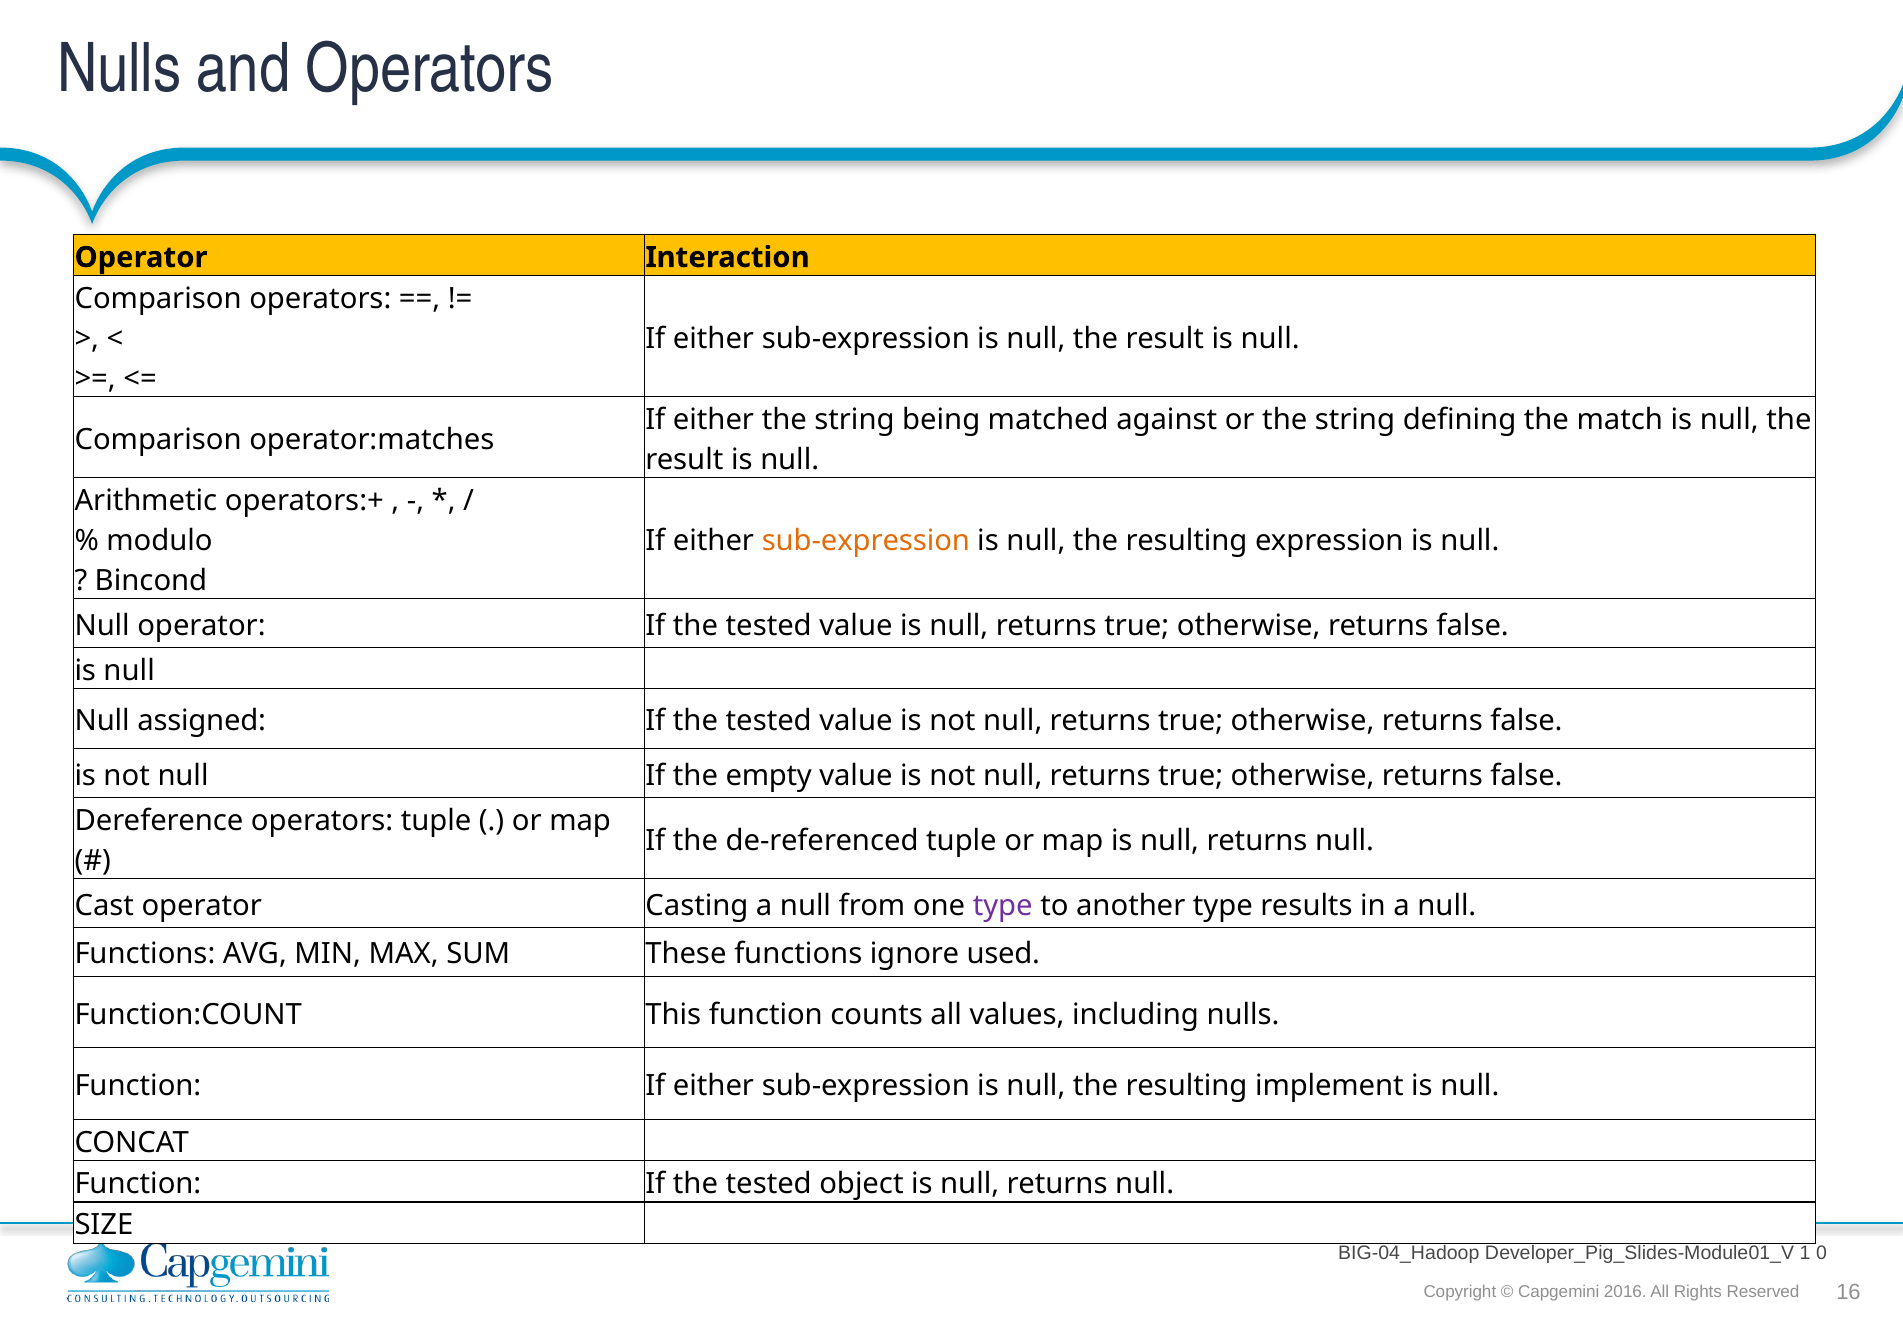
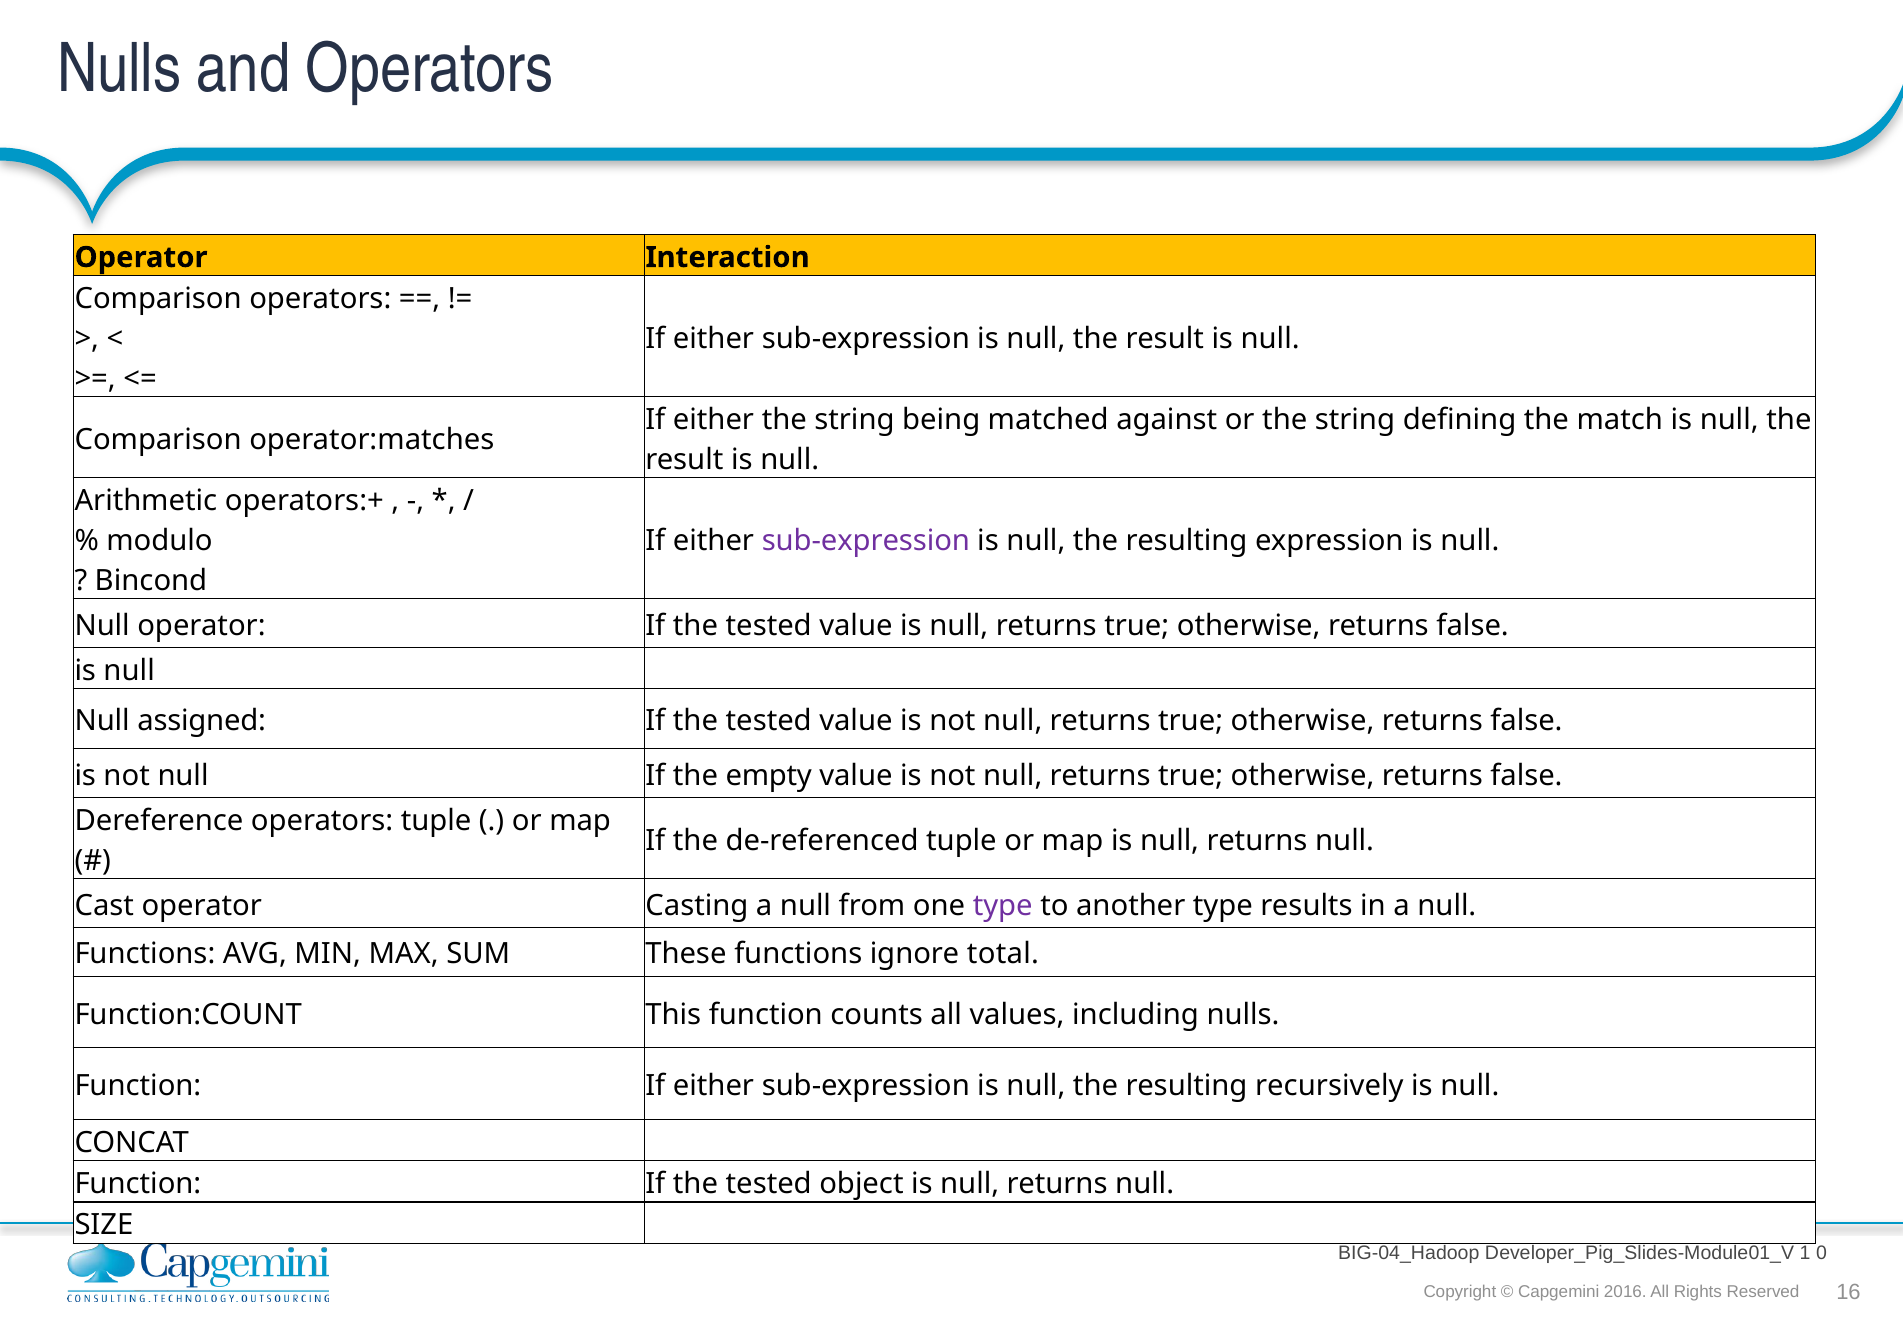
sub-expression at (866, 540) colour: orange -> purple
used: used -> total
implement: implement -> recursively
